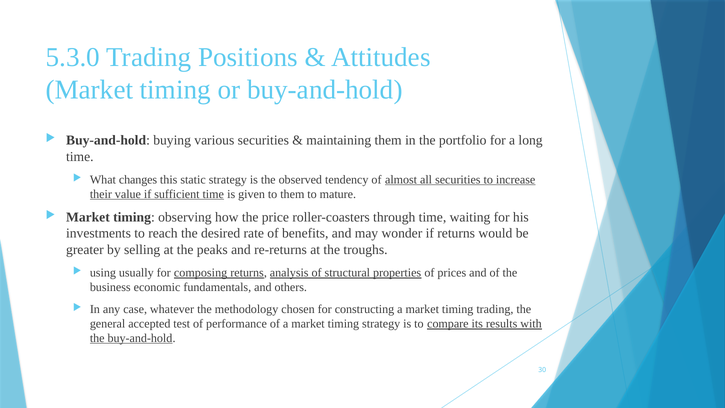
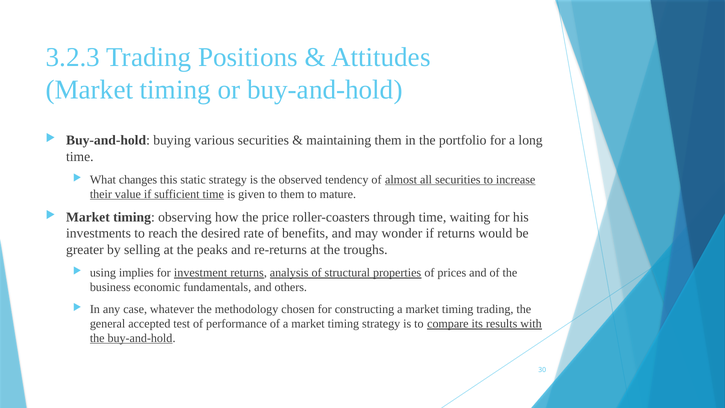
5.3.0: 5.3.0 -> 3.2.3
usually: usually -> implies
composing: composing -> investment
